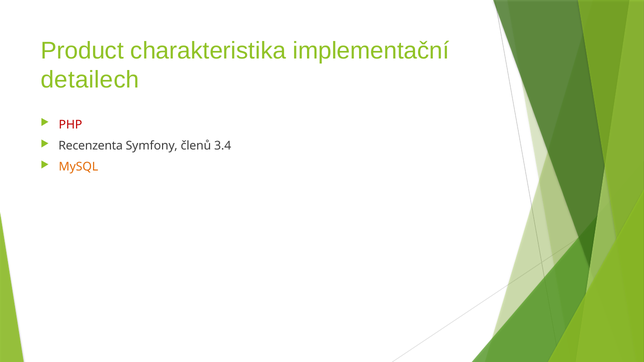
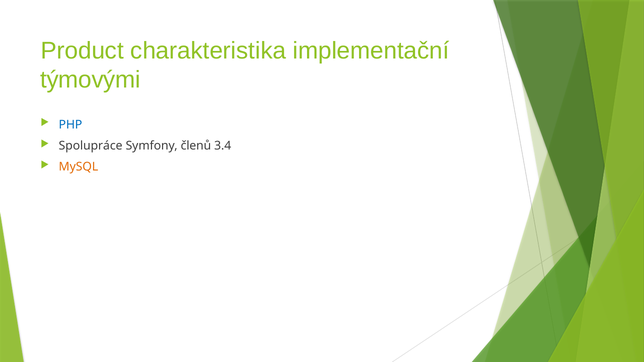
detailech: detailech -> týmovými
PHP colour: red -> blue
Recenzenta: Recenzenta -> Spolupráce
